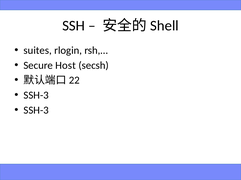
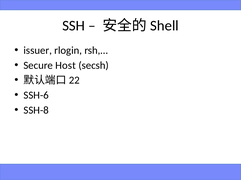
suites: suites -> issuer
SSH-3 at (36, 96): SSH-3 -> SSH-6
SSH-3 at (36, 111): SSH-3 -> SSH-8
